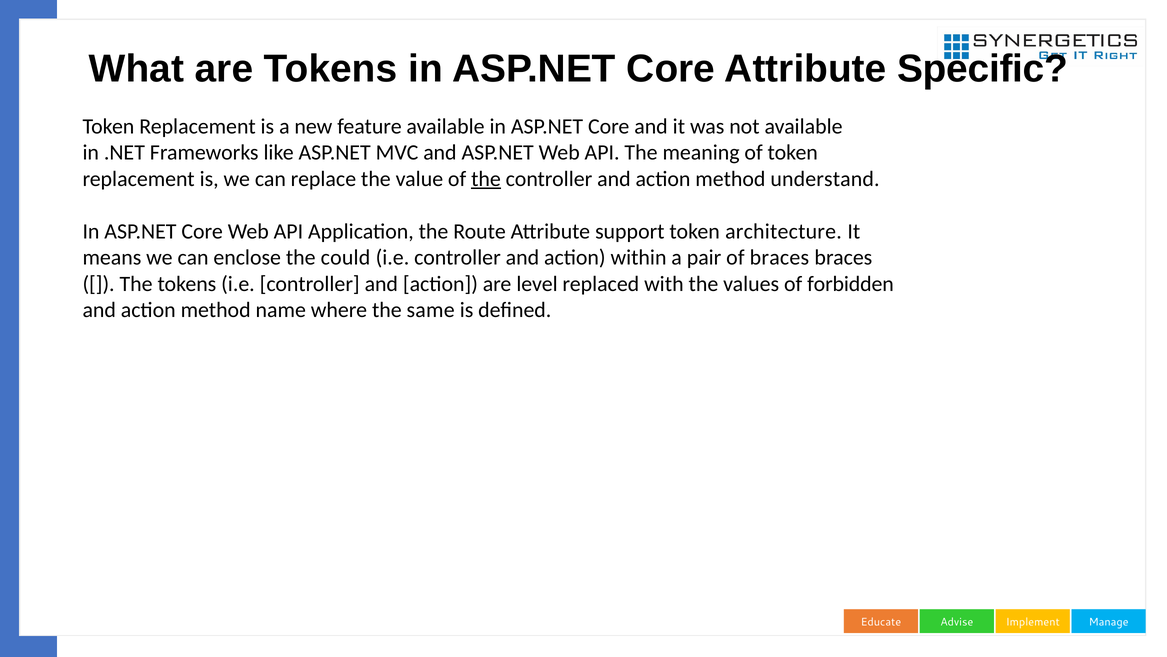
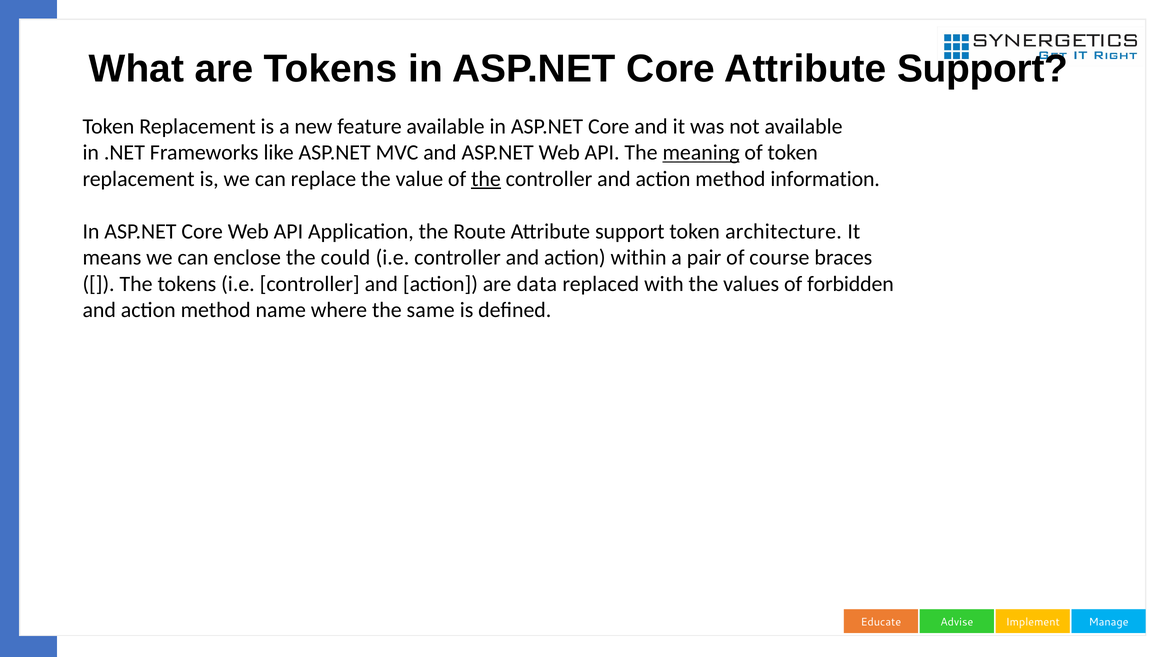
Core Attribute Specific: Specific -> Support
meaning underline: none -> present
understand: understand -> information
of braces: braces -> course
level: level -> data
